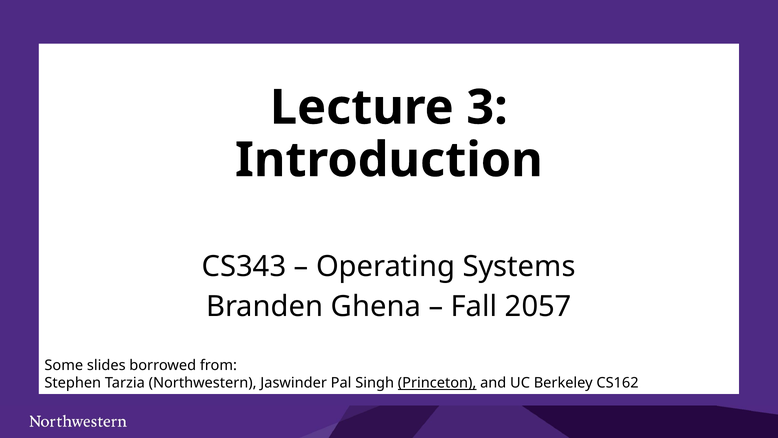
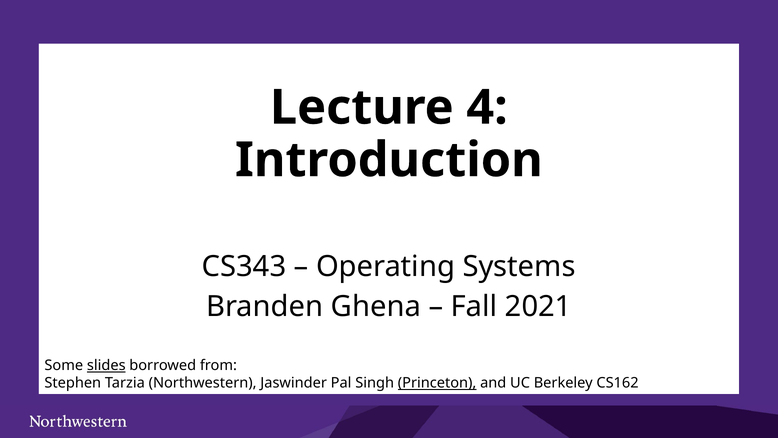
3: 3 -> 4
2057: 2057 -> 2021
slides underline: none -> present
